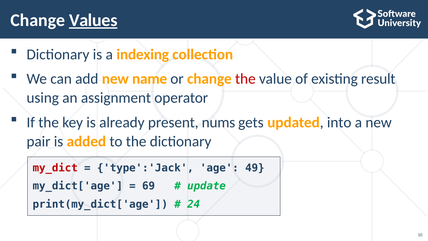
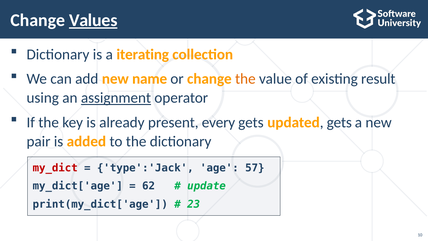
indexing: indexing -> iterating
the at (245, 79) colour: red -> orange
assignment underline: none -> present
nums: nums -> every
updated into: into -> gets
49: 49 -> 57
69: 69 -> 62
24: 24 -> 23
